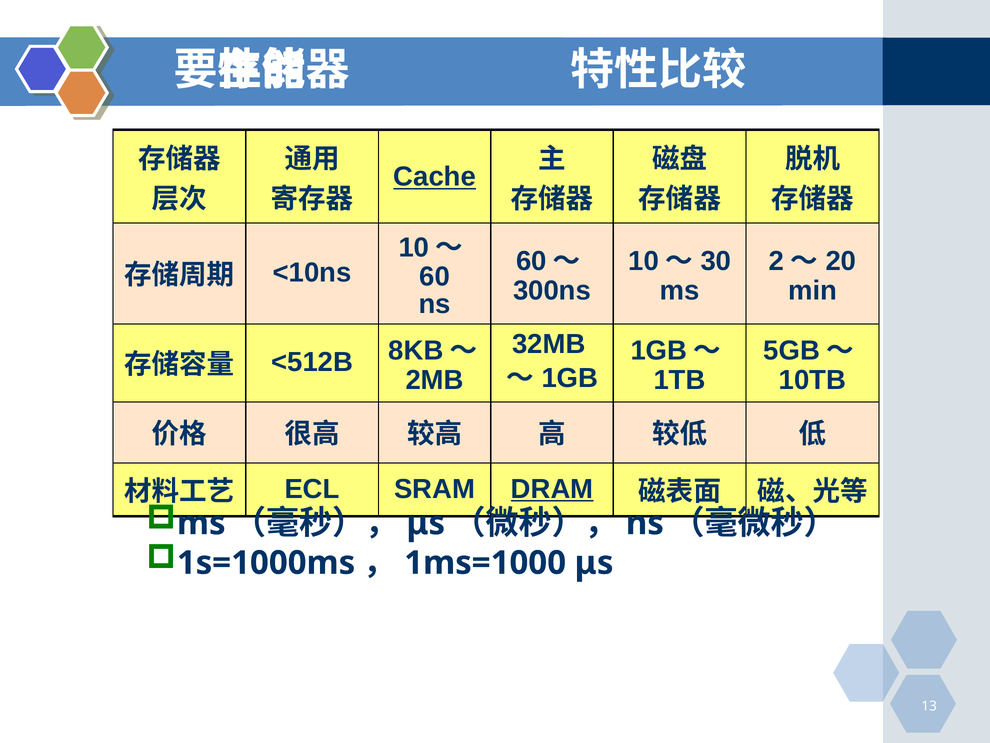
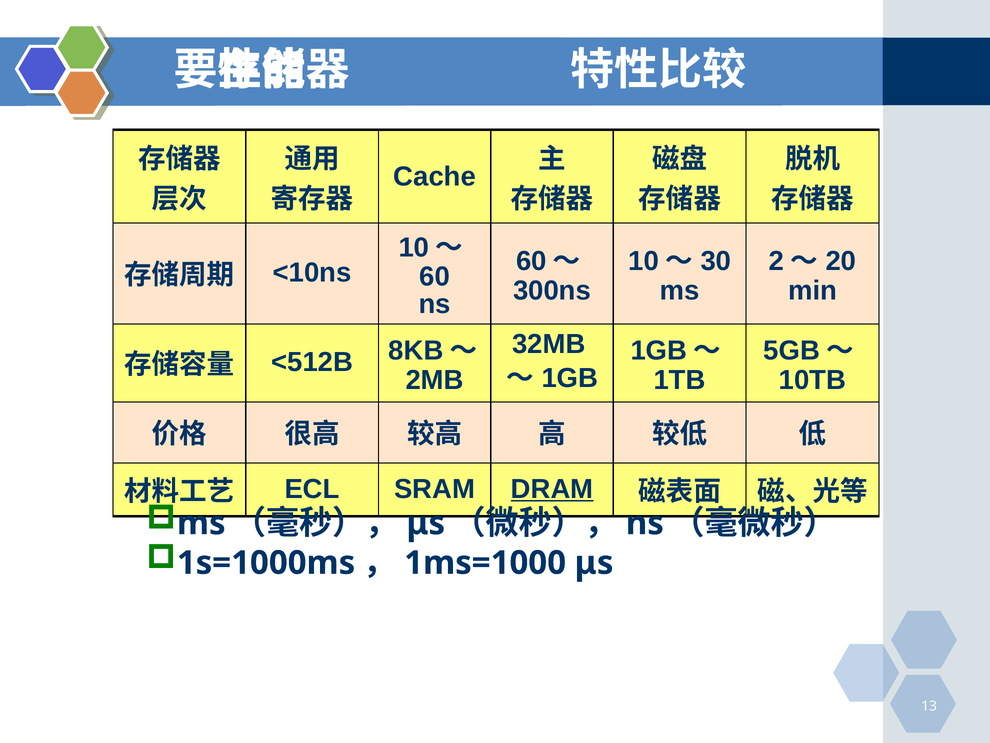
Cache underline: present -> none
